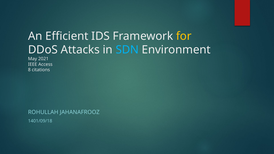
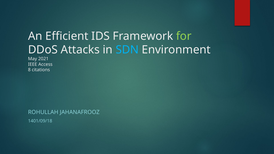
for colour: yellow -> light green
